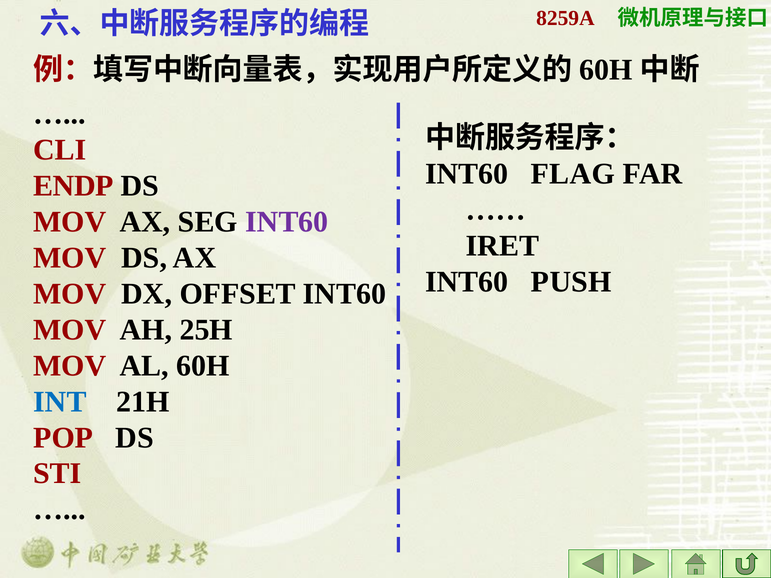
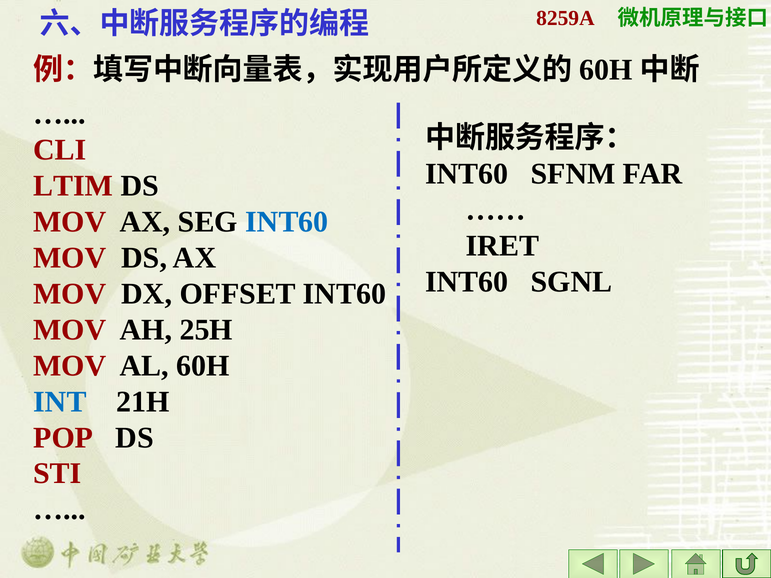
FLAG: FLAG -> SFNM
ENDP: ENDP -> LTIM
INT60 at (287, 222) colour: purple -> blue
PUSH: PUSH -> SGNL
